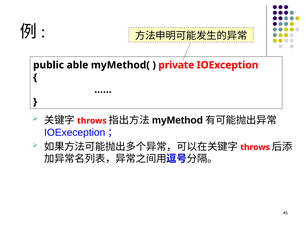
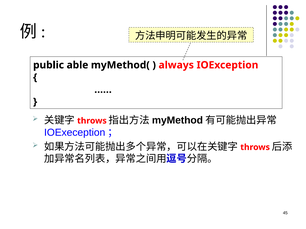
private: private -> always
